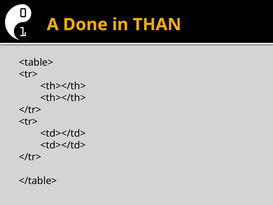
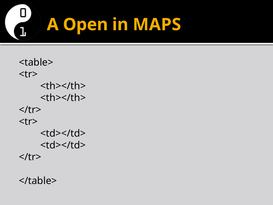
Done: Done -> Open
THAN: THAN -> MAPS
